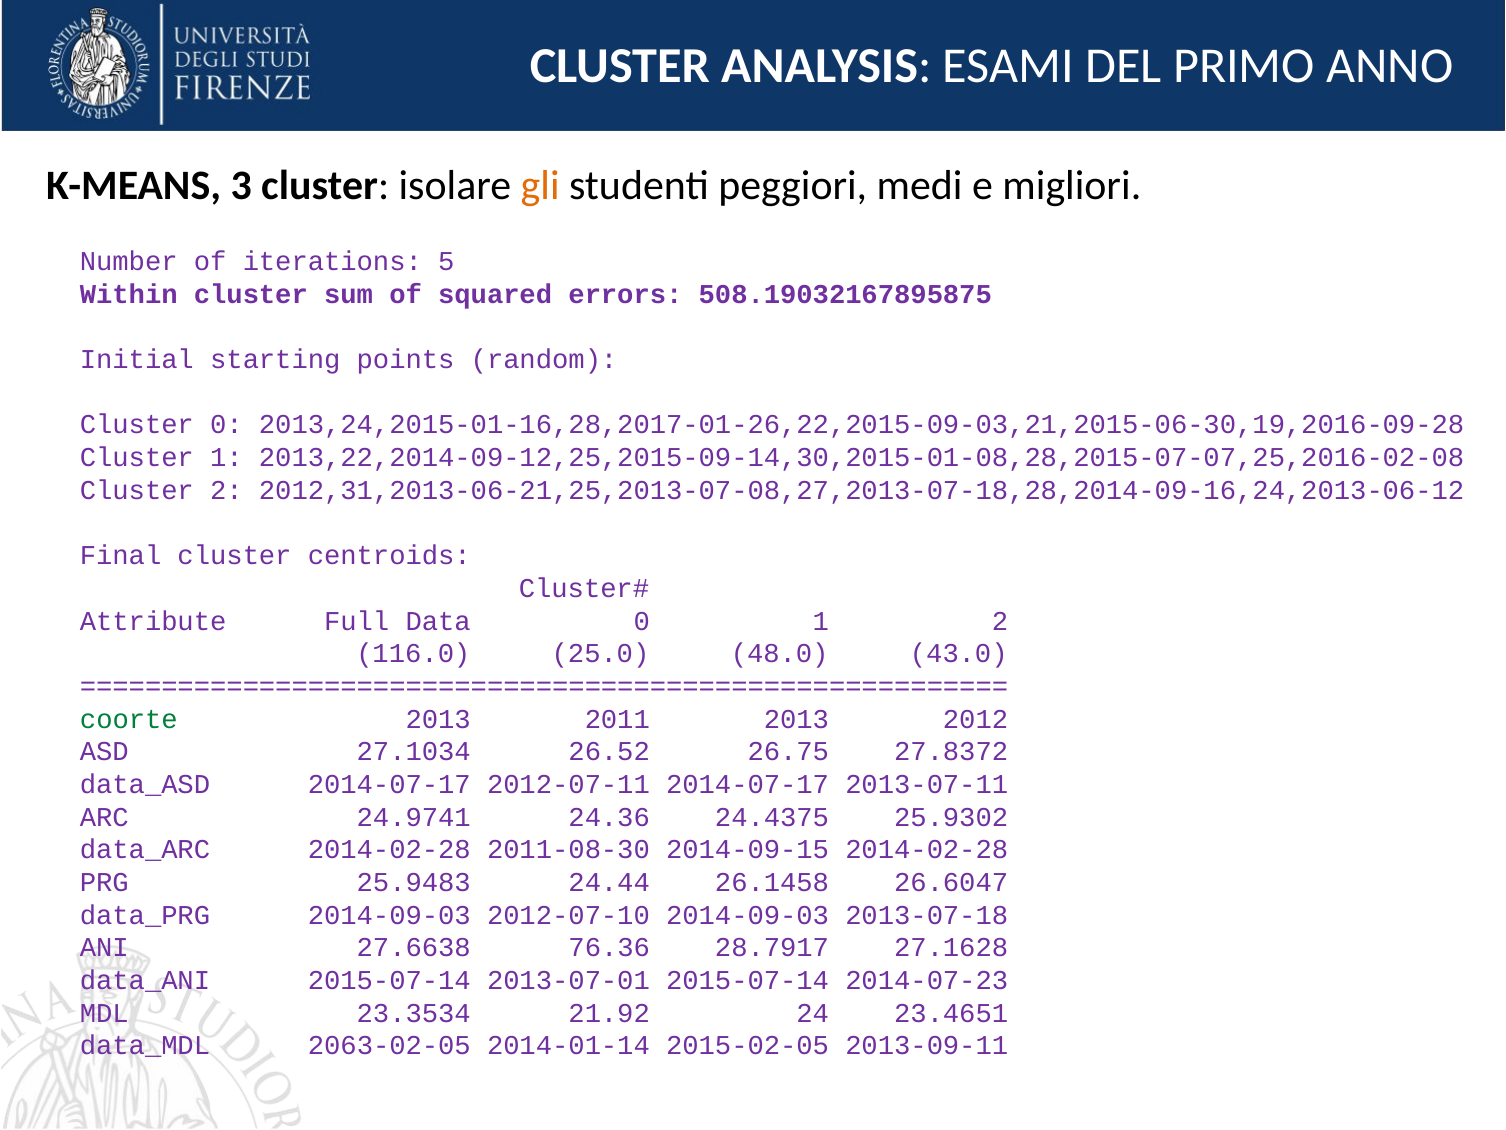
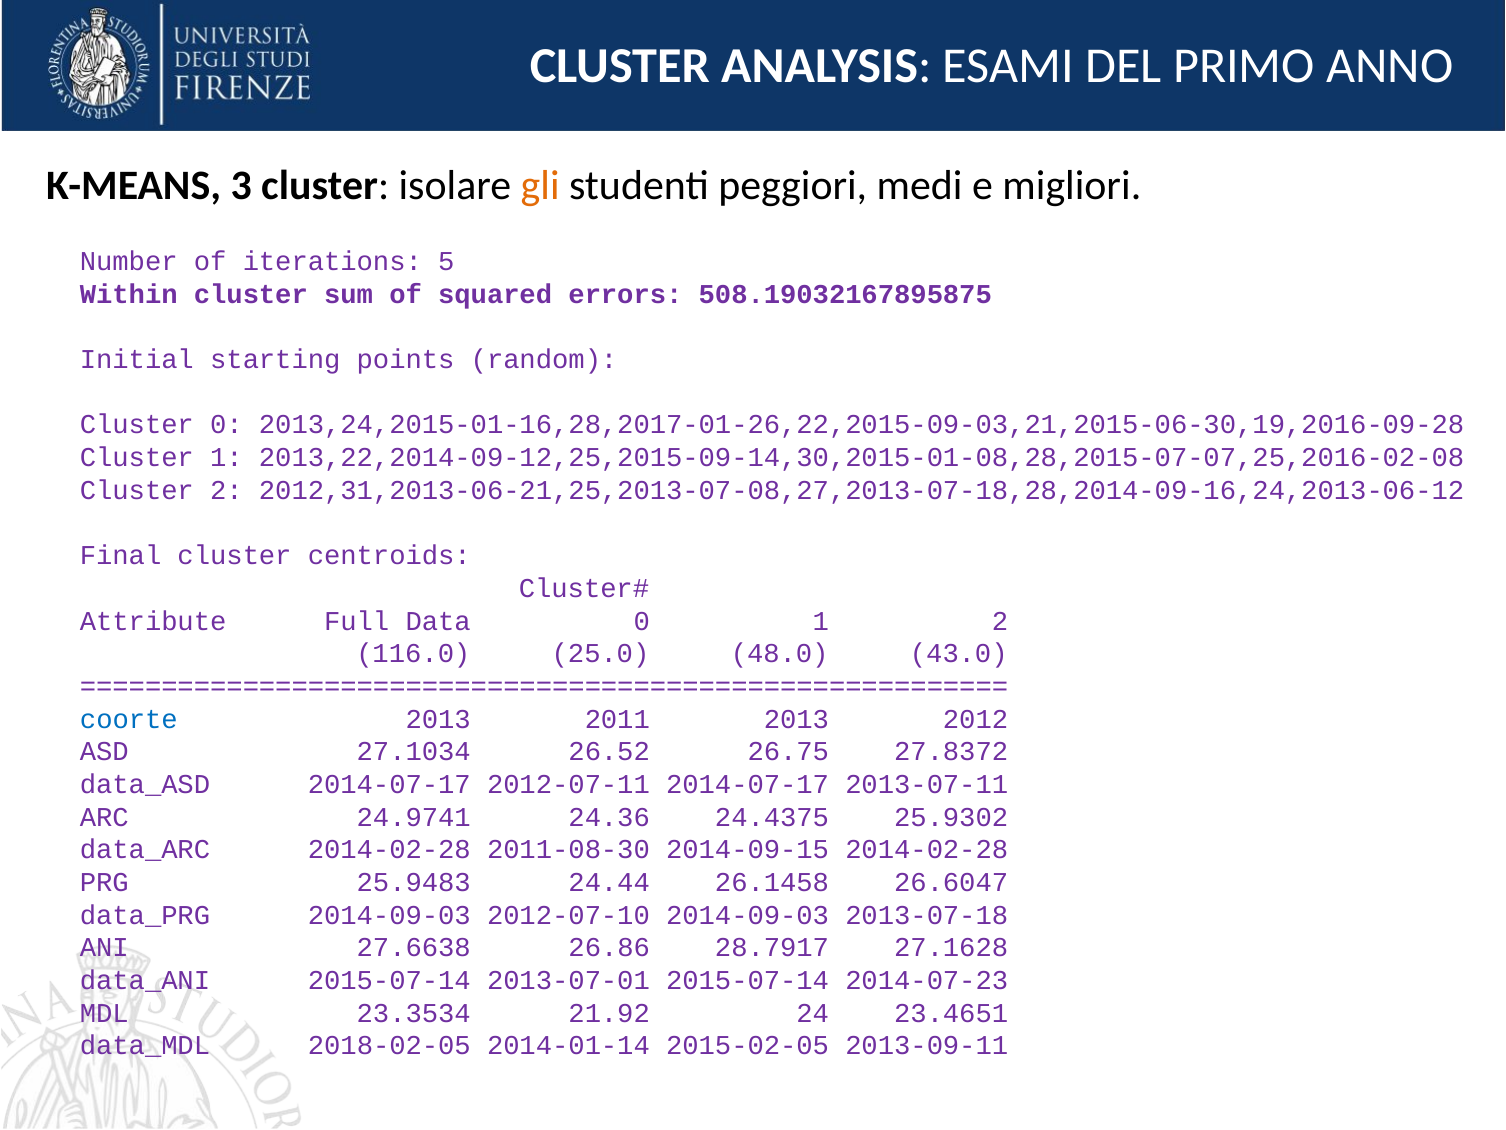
coorte colour: green -> blue
76.36: 76.36 -> 26.86
2063-02-05: 2063-02-05 -> 2018-02-05
